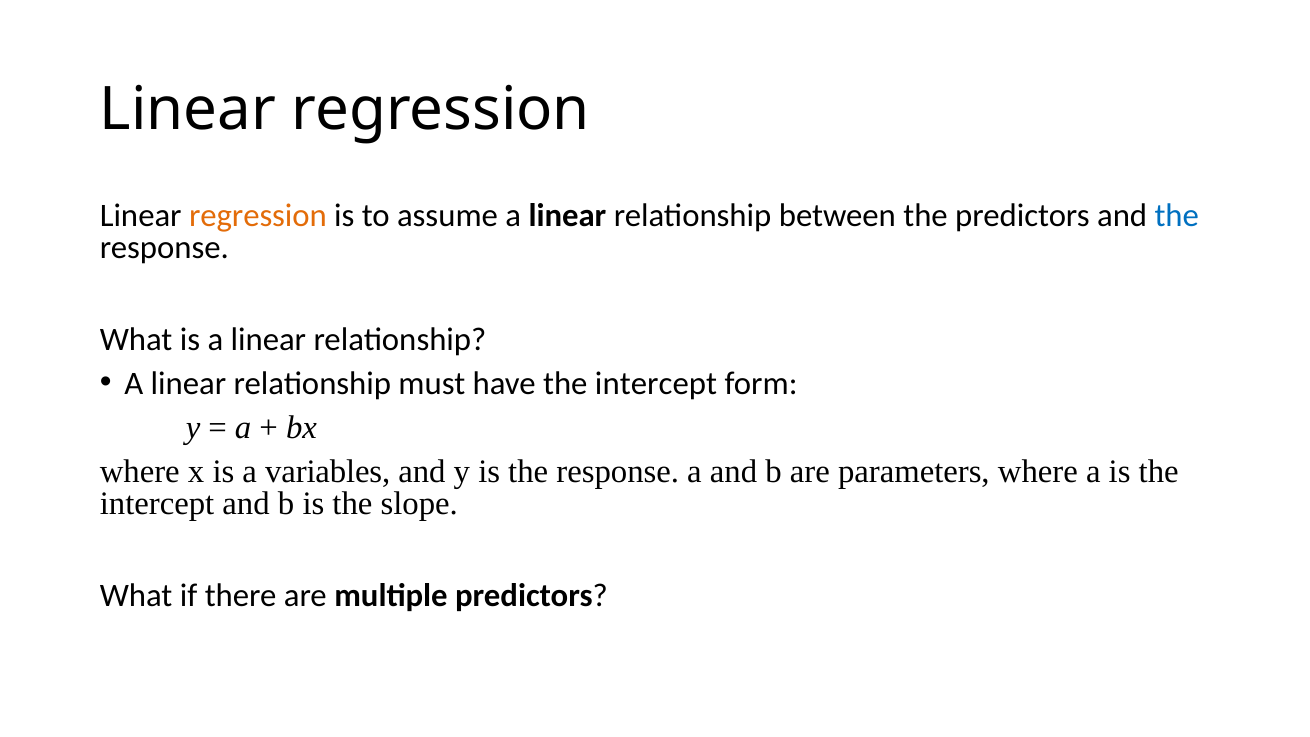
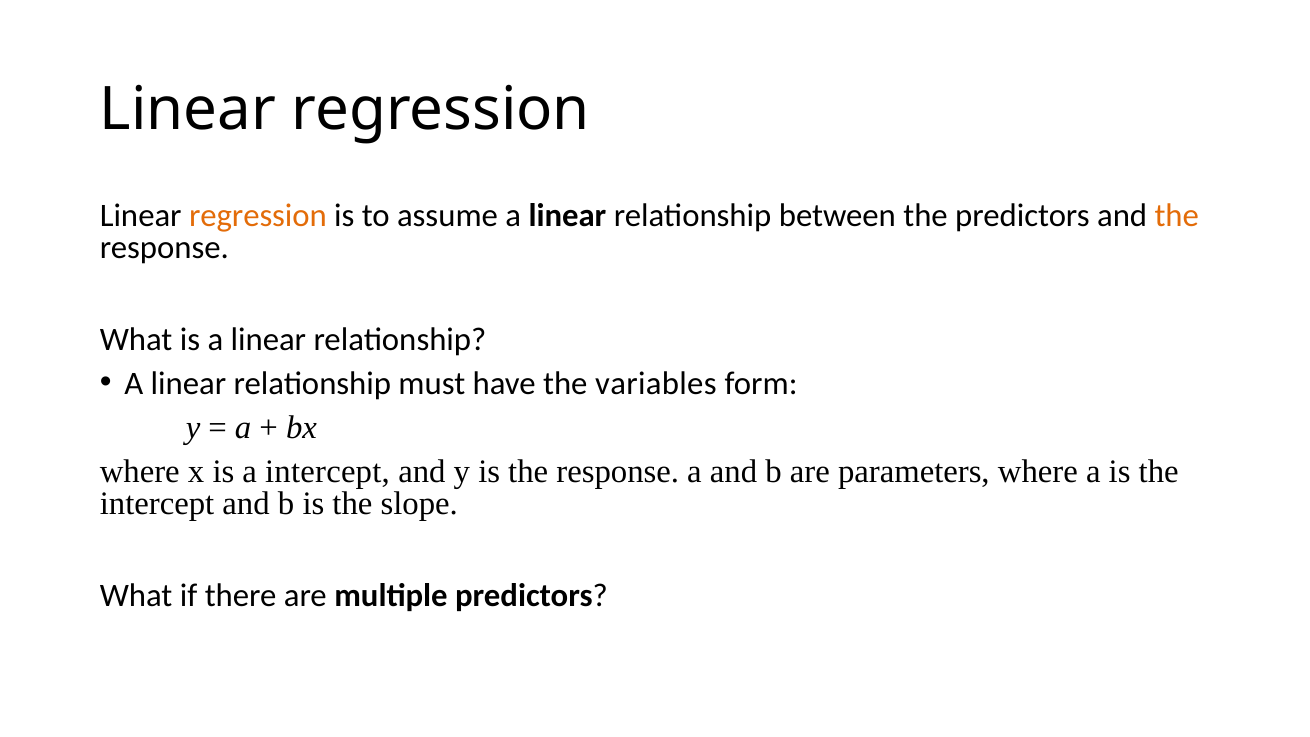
the at (1177, 216) colour: blue -> orange
have the intercept: intercept -> variables
a variables: variables -> intercept
